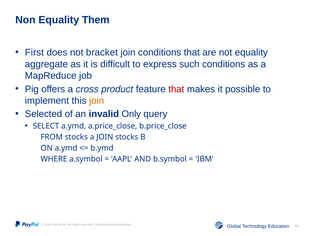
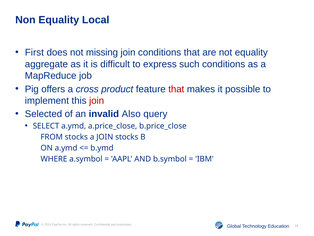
Them: Them -> Local
bracket: bracket -> missing
join at (97, 100) colour: orange -> red
Only: Only -> Also
